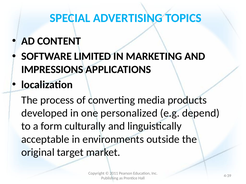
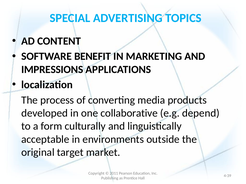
LIMITED: LIMITED -> BENEFIT
personalized: personalized -> collaborative
